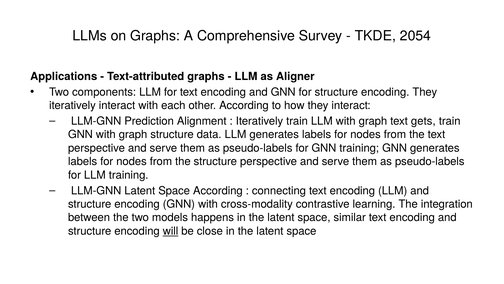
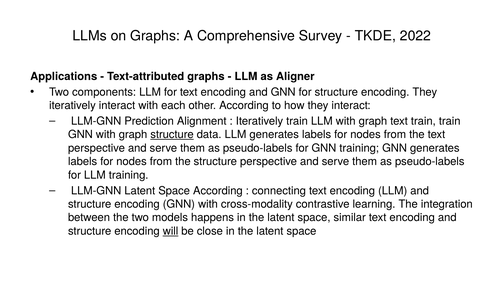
2054: 2054 -> 2022
text gets: gets -> train
structure at (172, 134) underline: none -> present
